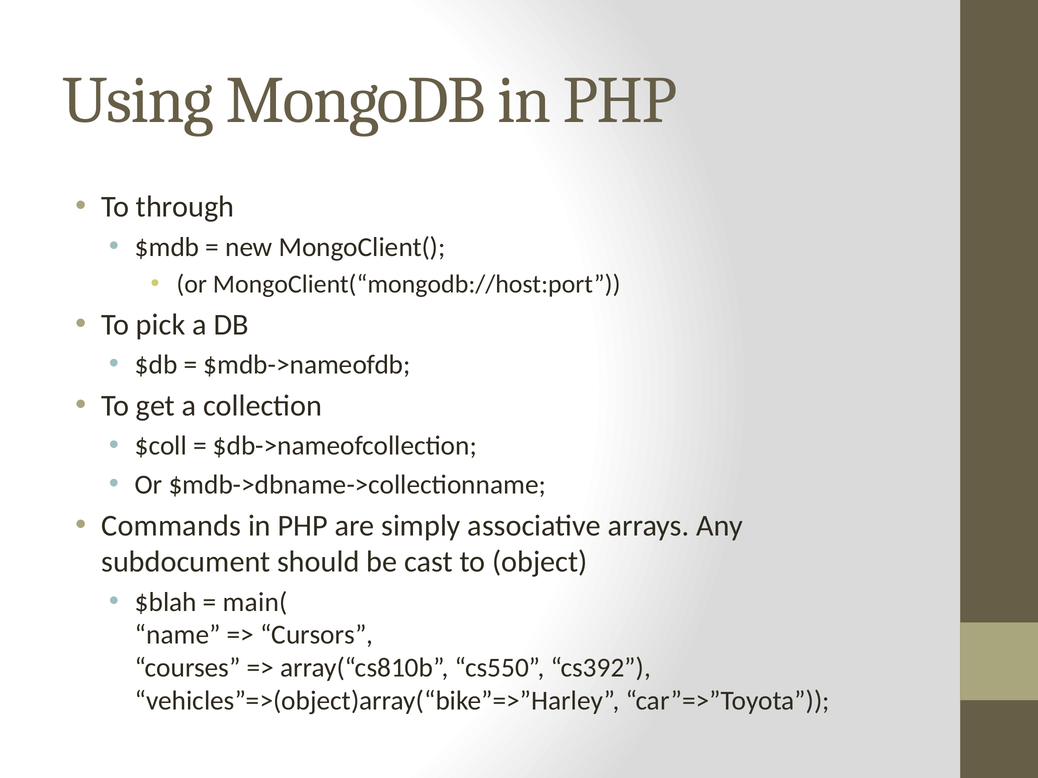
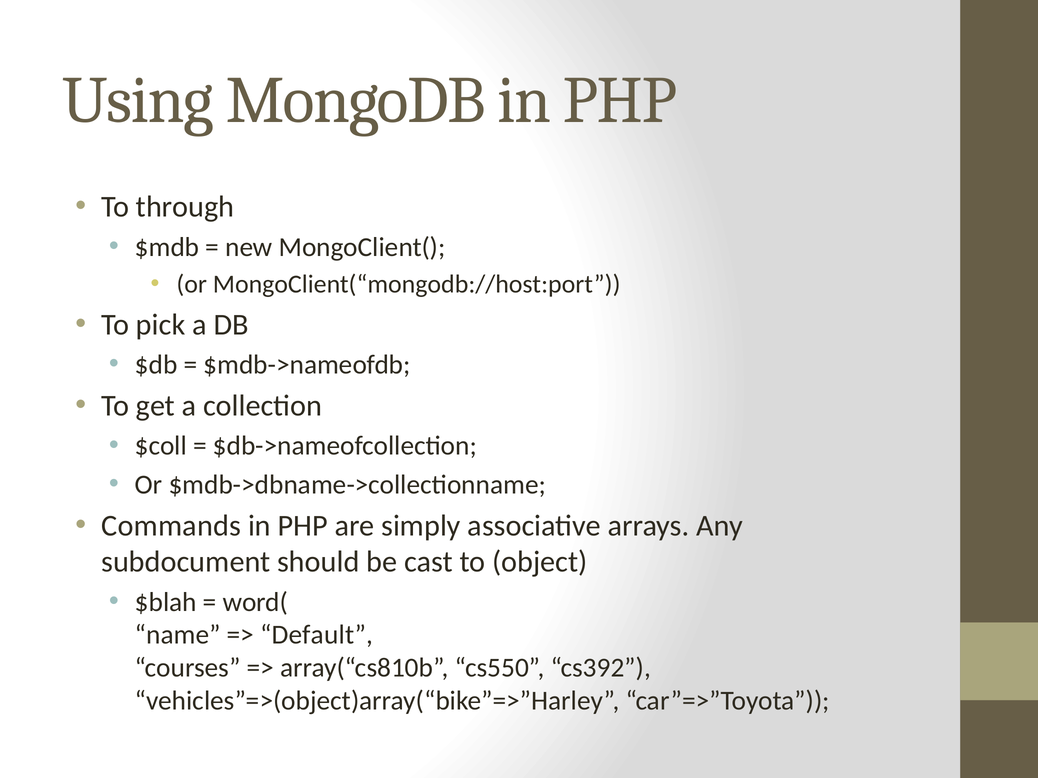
main(: main( -> word(
Cursors: Cursors -> Default
